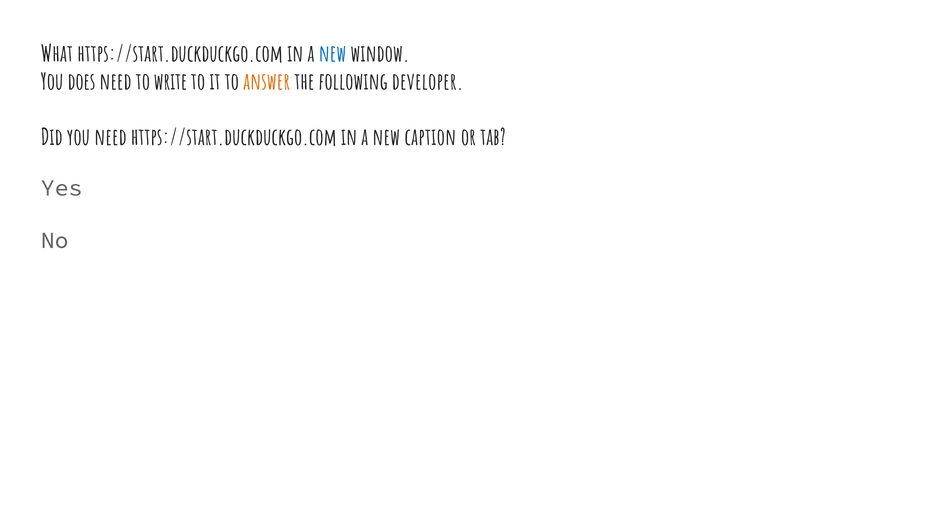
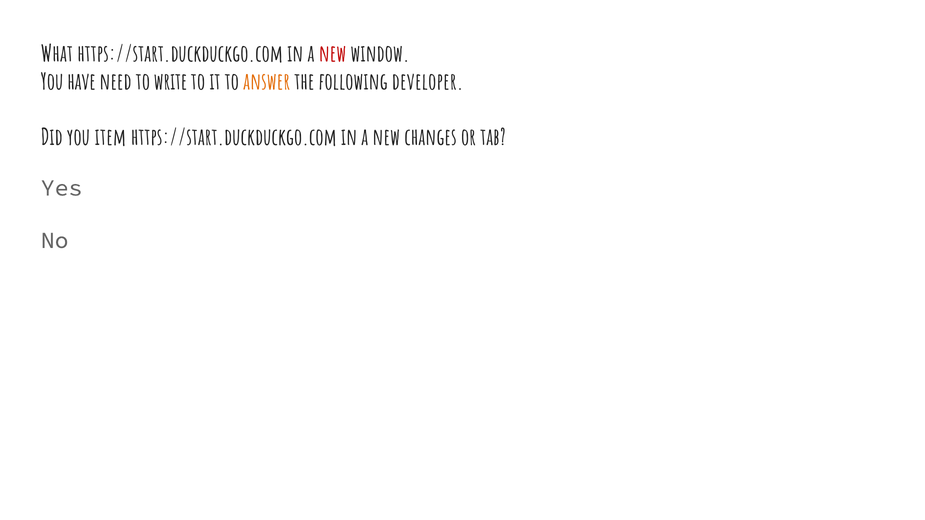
new at (333, 54) colour: blue -> red
does: does -> have
you need: need -> item
caption: caption -> changes
